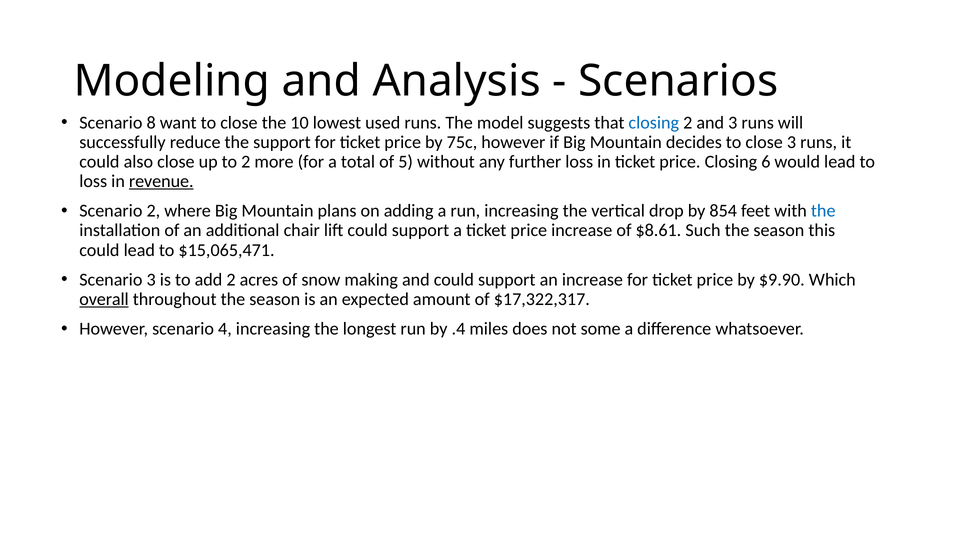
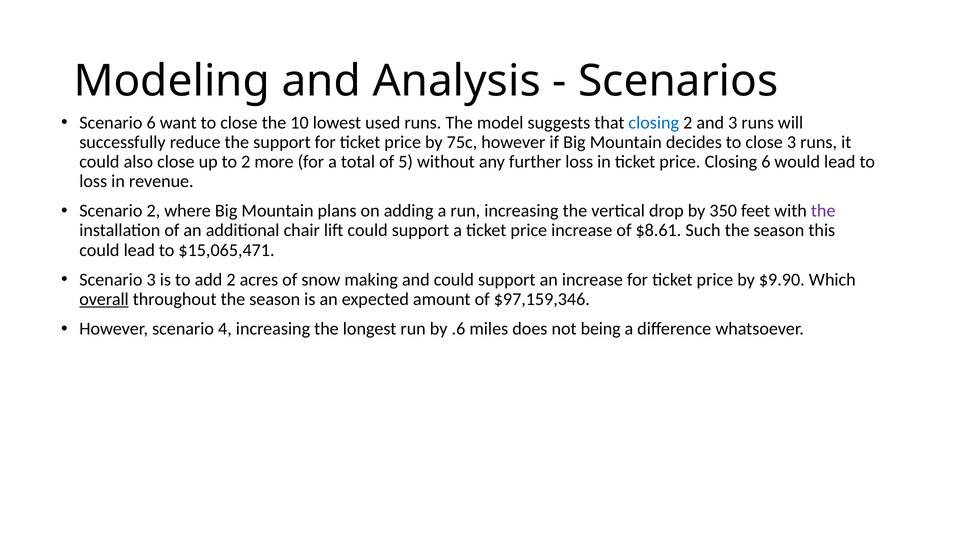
Scenario 8: 8 -> 6
revenue underline: present -> none
854: 854 -> 350
the at (823, 211) colour: blue -> purple
$17,322,317: $17,322,317 -> $97,159,346
.4: .4 -> .6
some: some -> being
